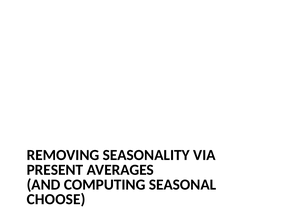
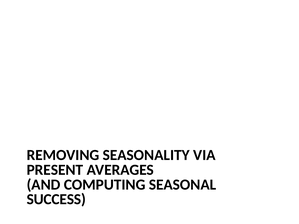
CHOOSE: CHOOSE -> SUCCESS
